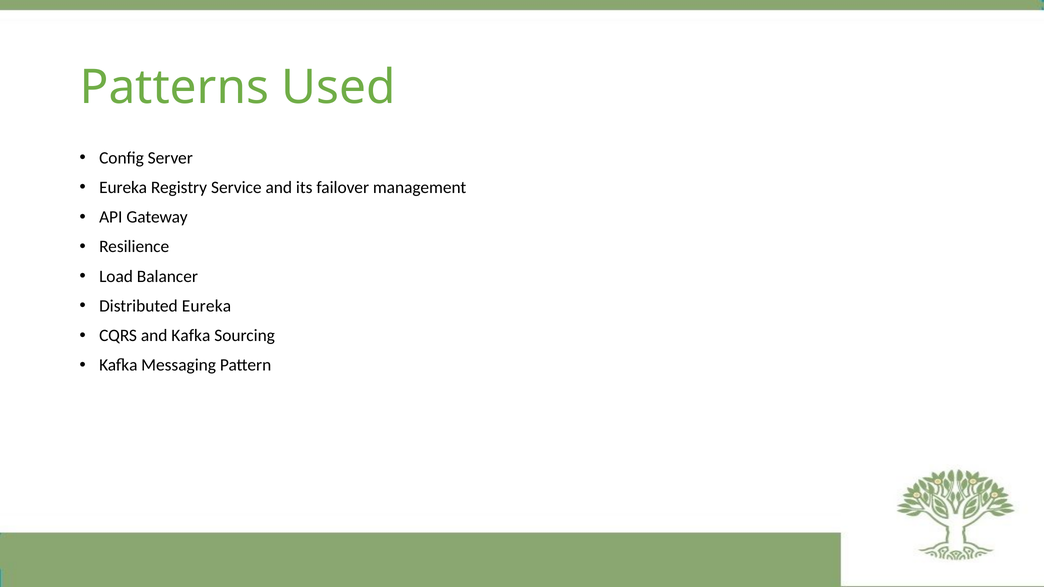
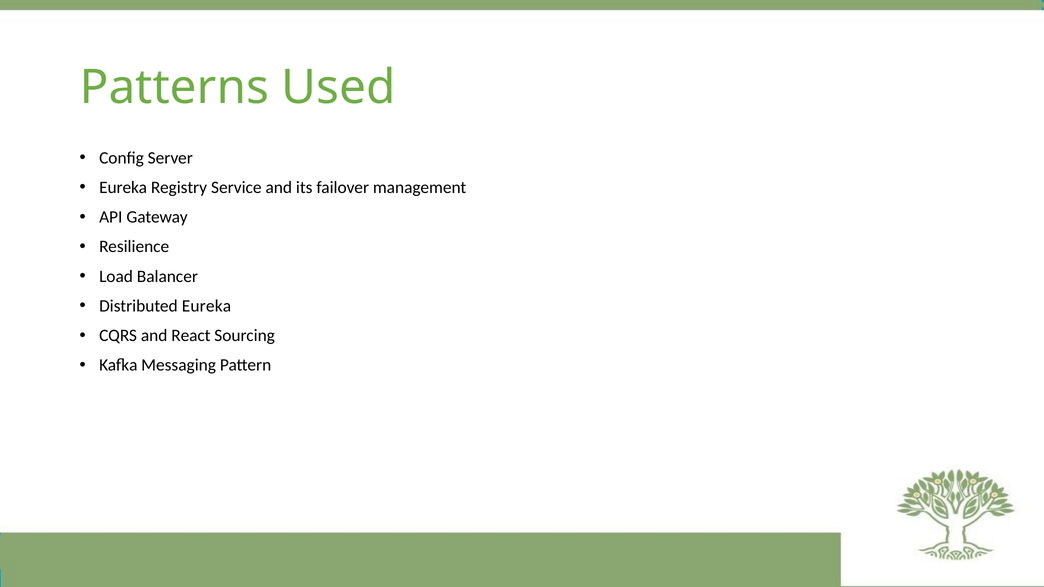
and Kafka: Kafka -> React
